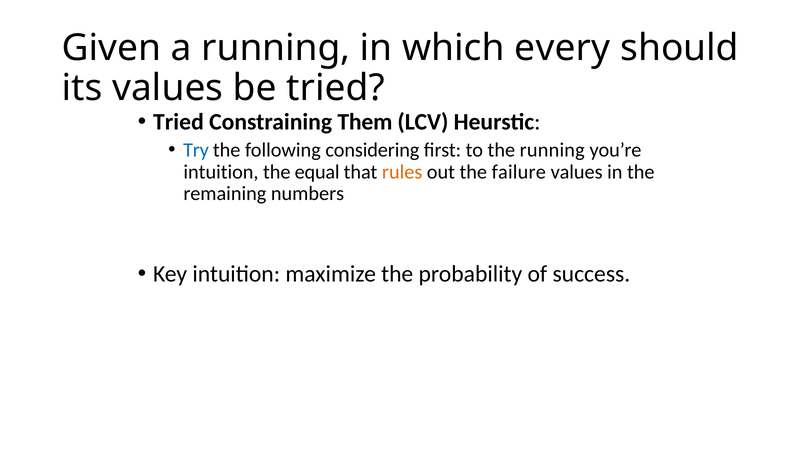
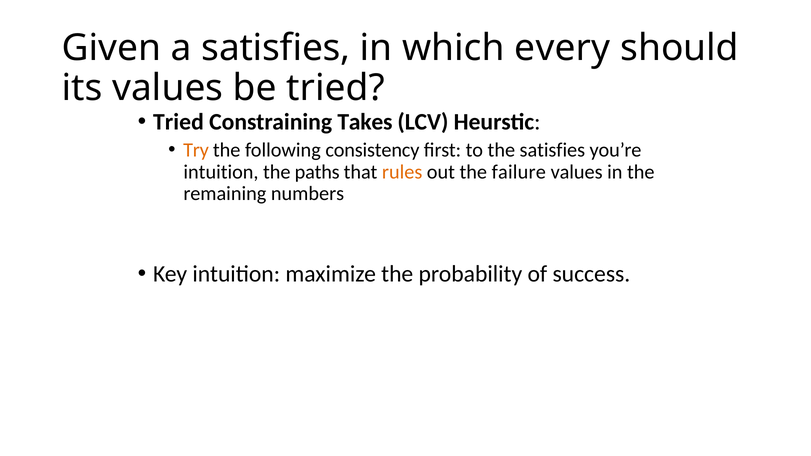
a running: running -> satisfies
Them: Them -> Takes
Try colour: blue -> orange
considering: considering -> consistency
the running: running -> satisfies
equal: equal -> paths
